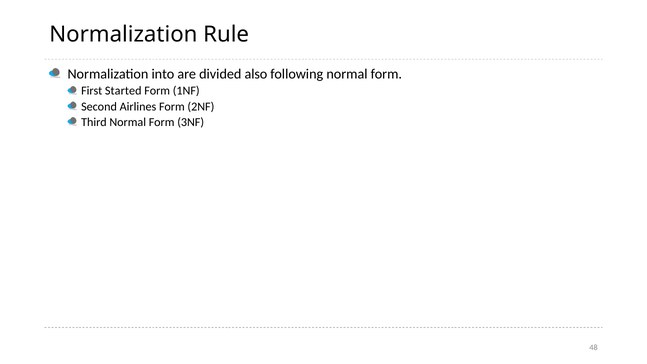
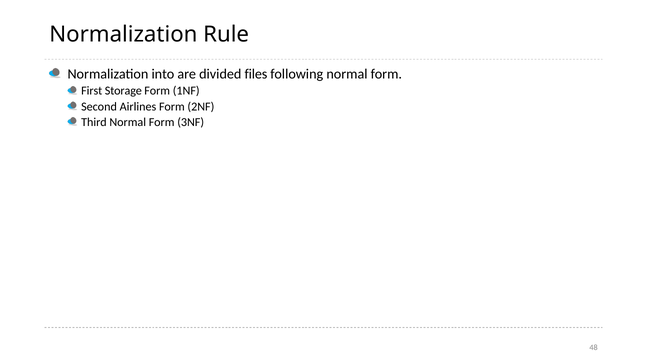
also: also -> files
Started: Started -> Storage
